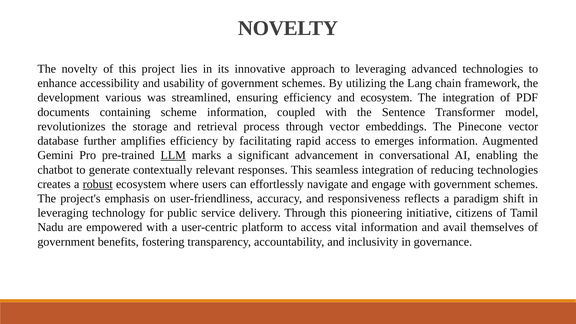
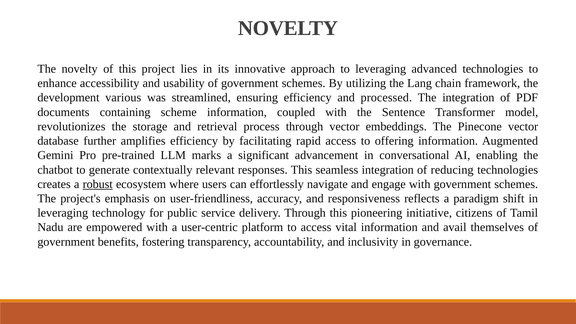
and ecosystem: ecosystem -> processed
emerges: emerges -> offering
LLM underline: present -> none
